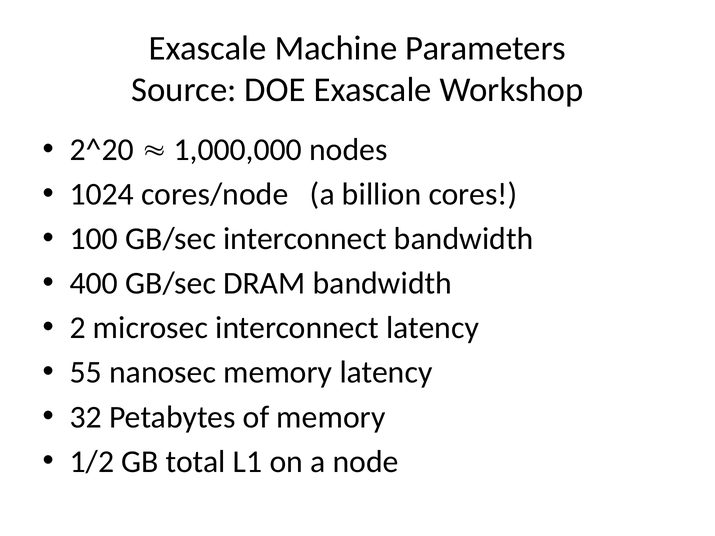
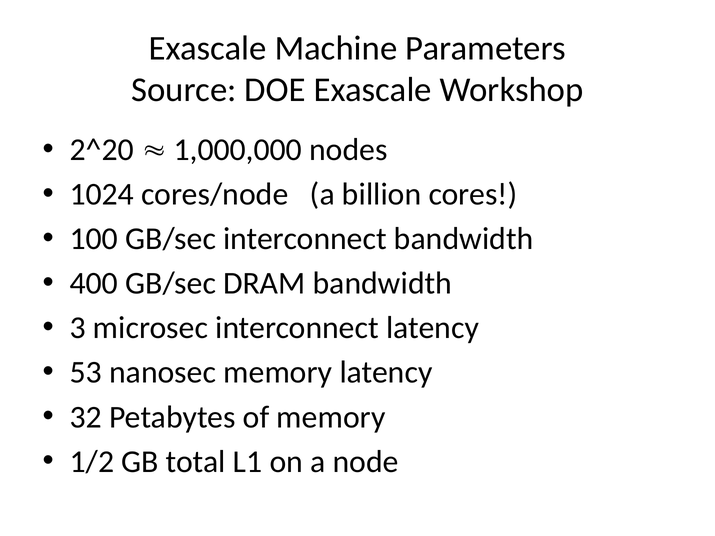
2: 2 -> 3
55: 55 -> 53
